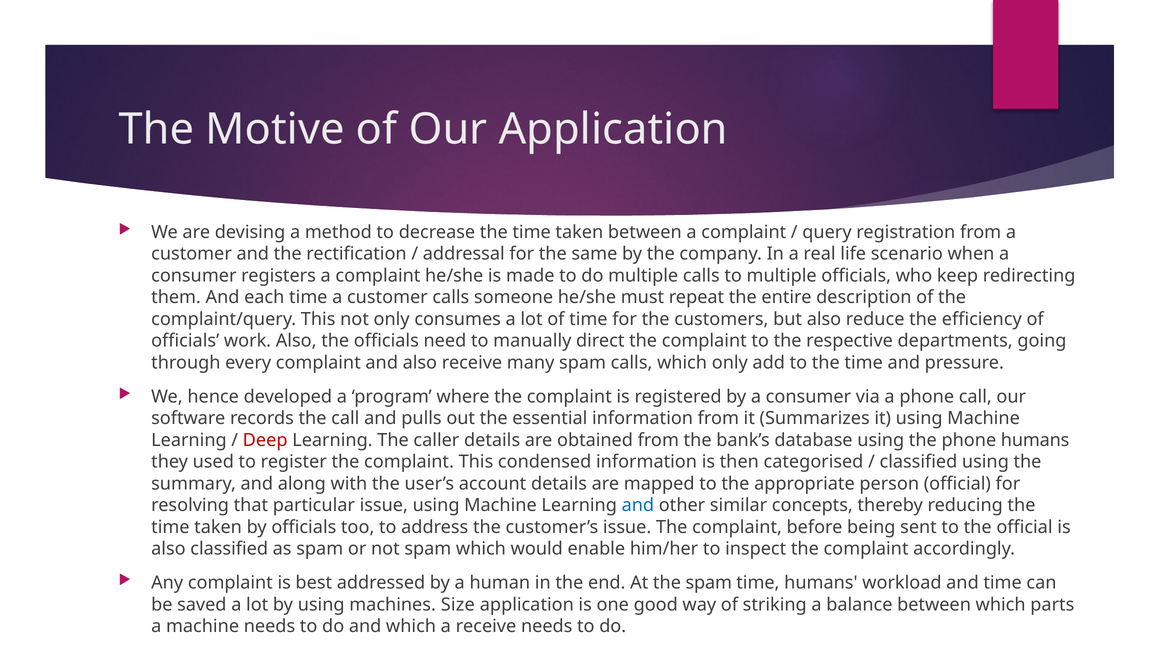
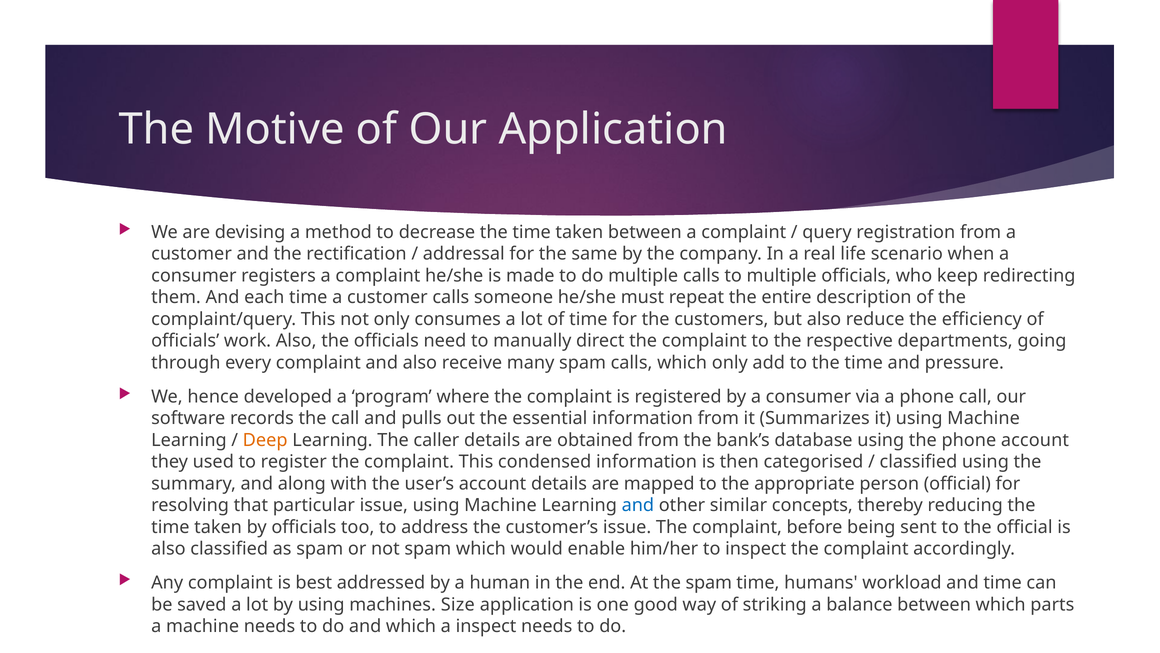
Deep colour: red -> orange
phone humans: humans -> account
a receive: receive -> inspect
